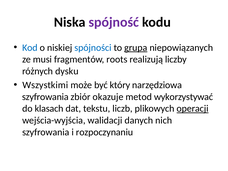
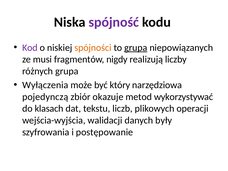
Kod colour: blue -> purple
spójności colour: blue -> orange
roots: roots -> nigdy
różnych dysku: dysku -> grupa
Wszystkimi: Wszystkimi -> Wyłączenia
szyfrowania at (45, 97): szyfrowania -> pojedynczą
operacji underline: present -> none
nich: nich -> były
rozpoczynaniu: rozpoczynaniu -> postępowanie
